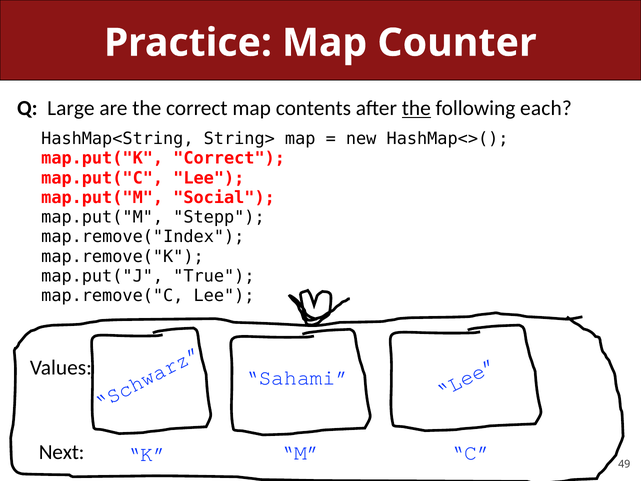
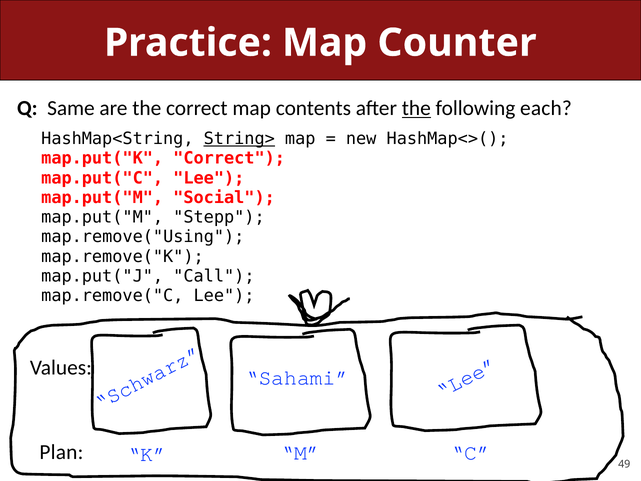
Large: Large -> Same
String> underline: none -> present
map.remove("Index: map.remove("Index -> map.remove("Using
True: True -> Call
Next: Next -> Plan
